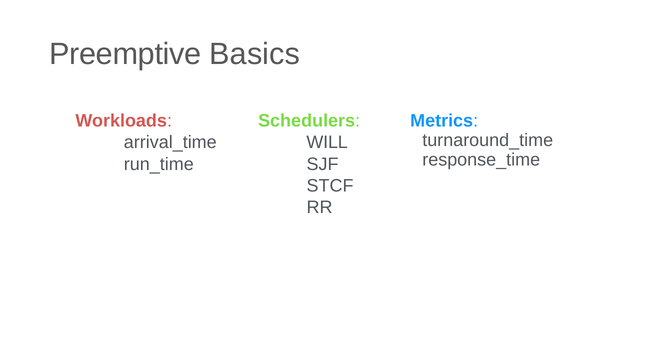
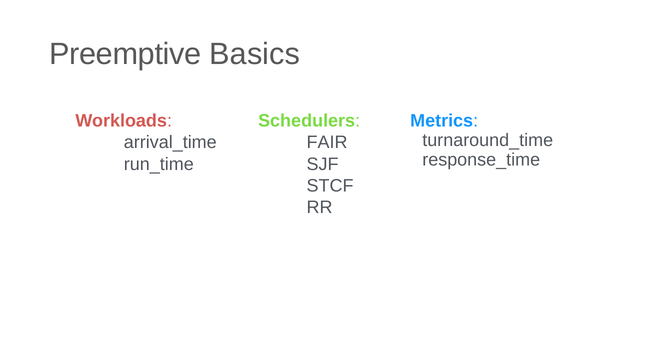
WILL: WILL -> FAIR
